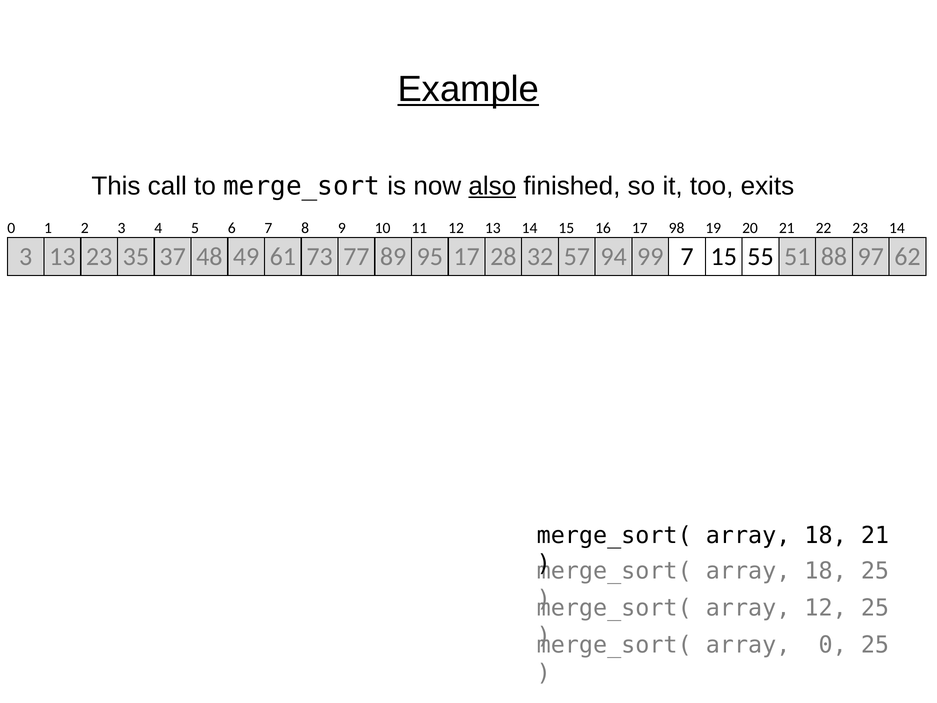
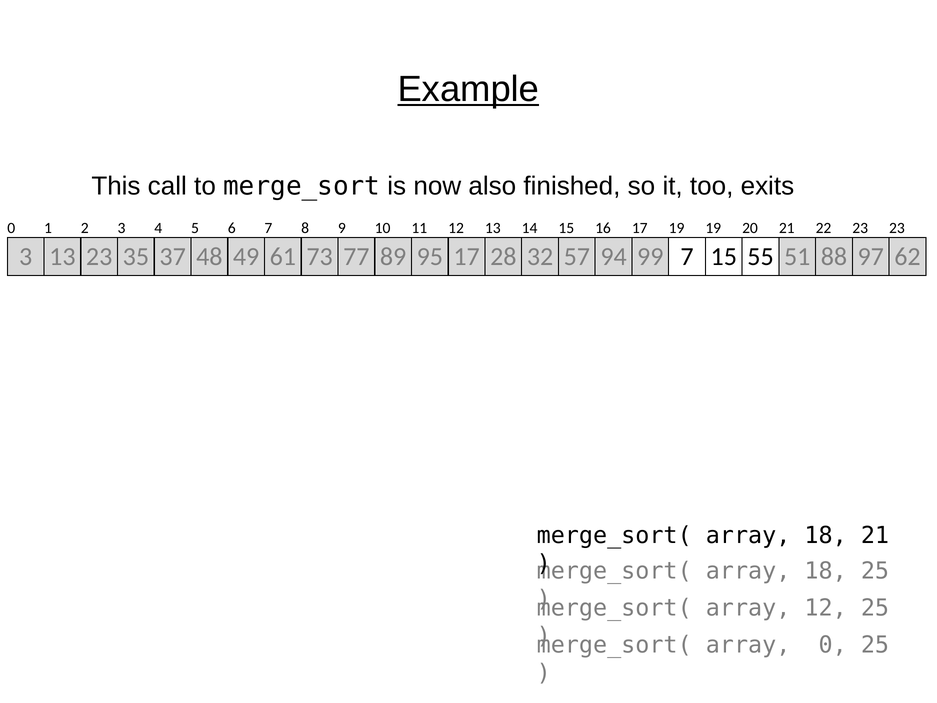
also underline: present -> none
17 98: 98 -> 19
23 14: 14 -> 23
